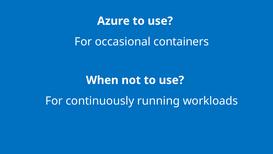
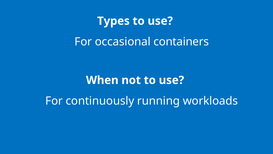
Azure: Azure -> Types
